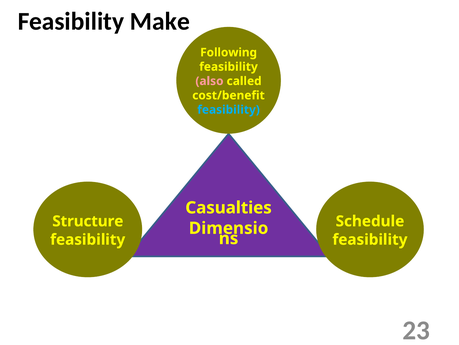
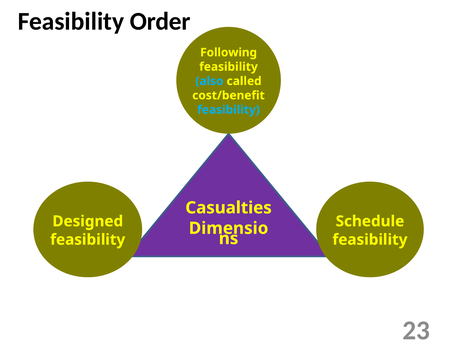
Make: Make -> Order
also colour: pink -> light blue
Structure: Structure -> Designed
